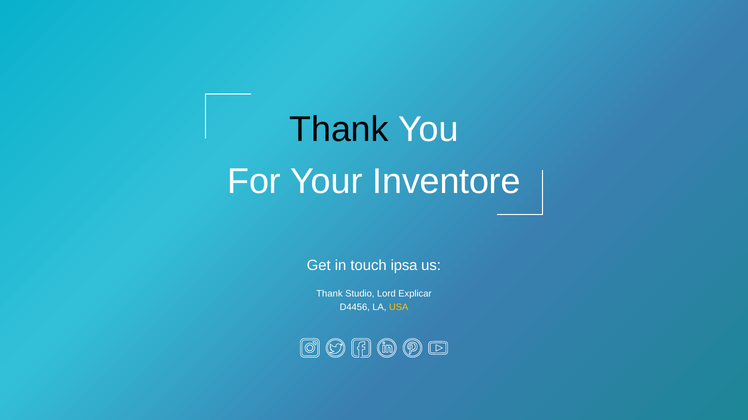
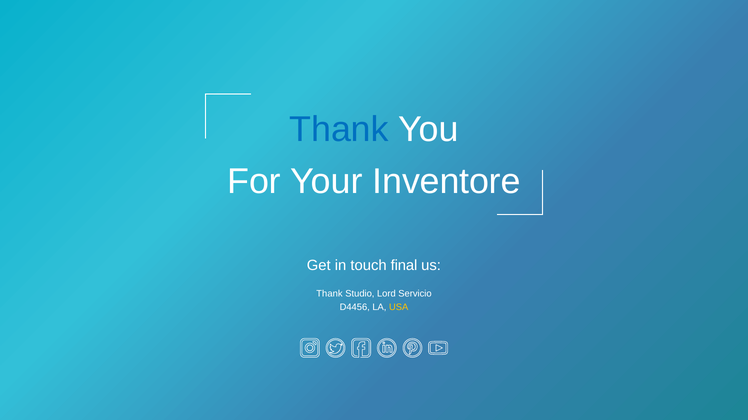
Thank at (339, 130) colour: black -> blue
ipsa: ipsa -> final
Explicar: Explicar -> Servicio
